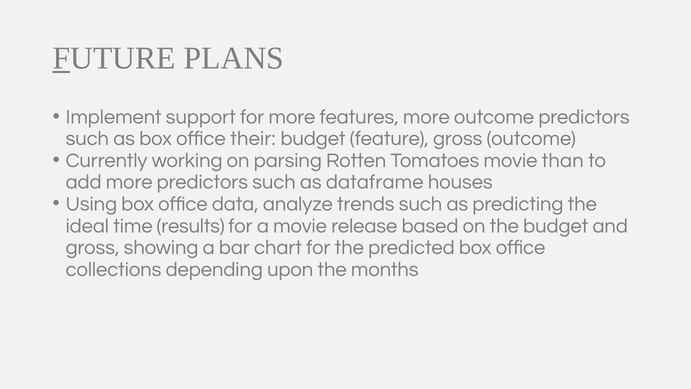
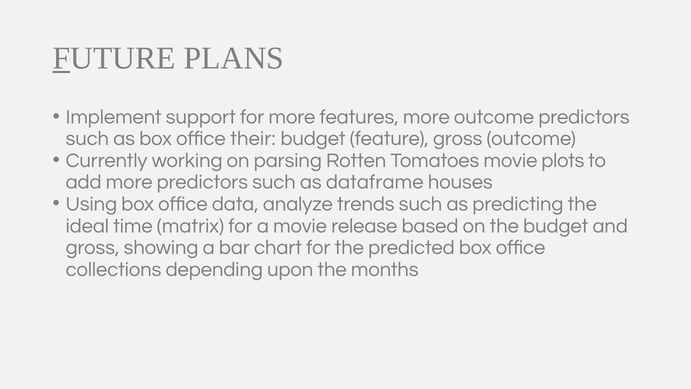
than: than -> plots
results: results -> matrix
